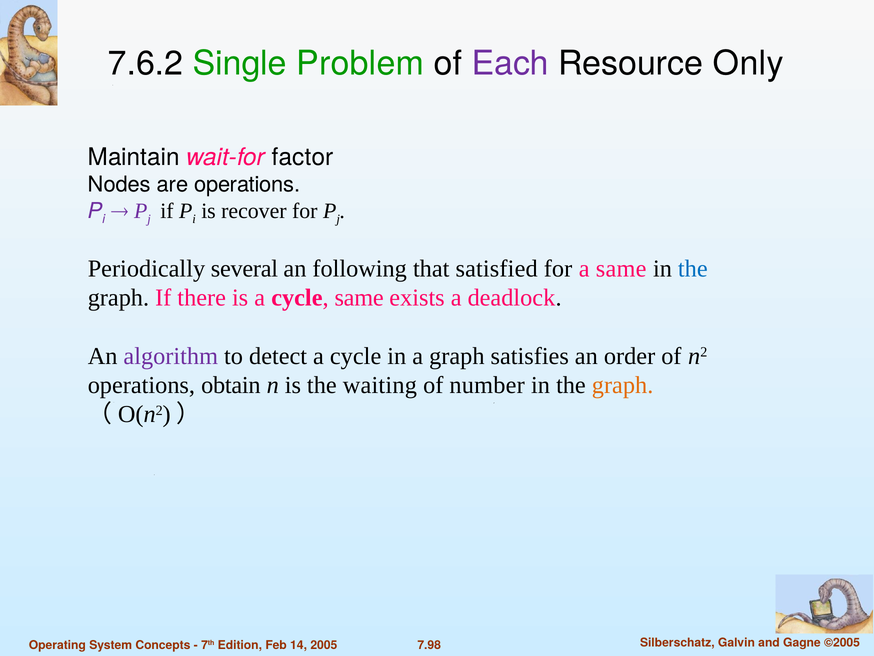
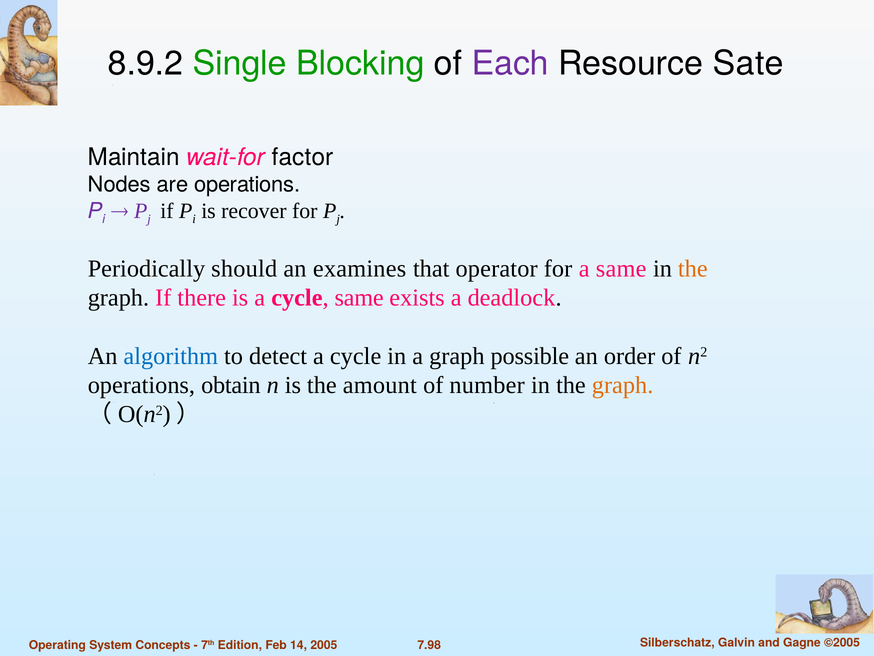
7.6.2: 7.6.2 -> 8.9.2
Problem: Problem -> Blocking
Only: Only -> Sate
several: several -> should
following: following -> examines
satisfied: satisfied -> operator
the at (693, 268) colour: blue -> orange
algorithm colour: purple -> blue
satisfies: satisfies -> possible
waiting: waiting -> amount
